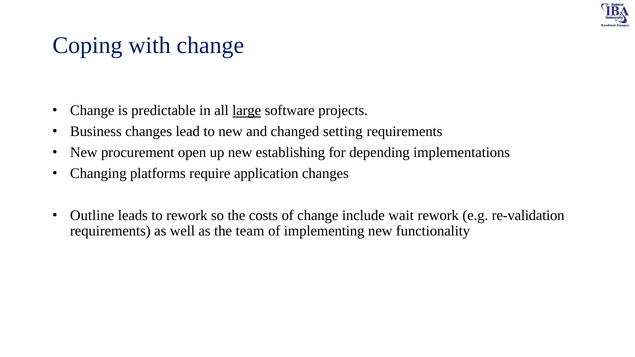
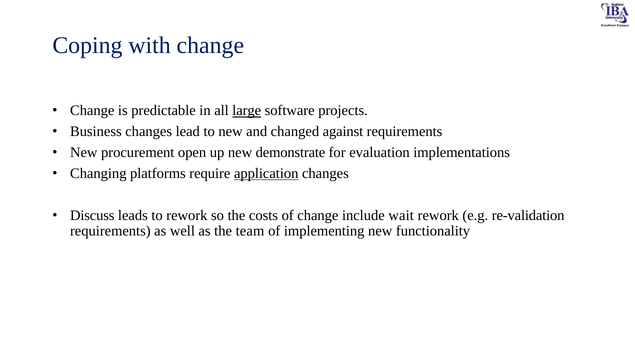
setting: setting -> against
establishing: establishing -> demonstrate
depending: depending -> evaluation
application underline: none -> present
Outline: Outline -> Discuss
